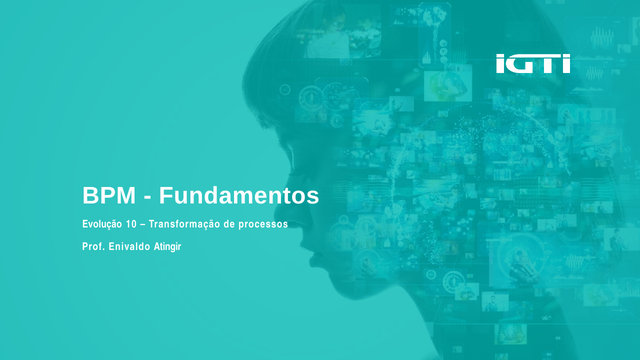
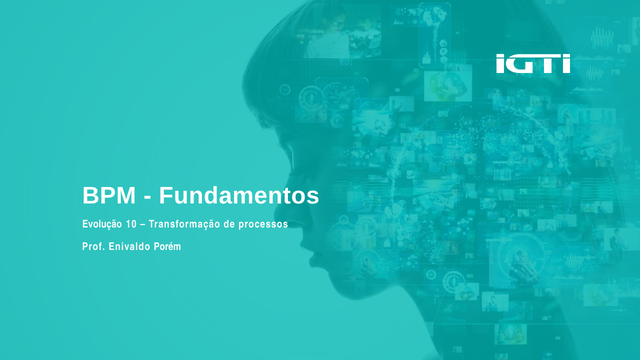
Atingir: Atingir -> Porém
